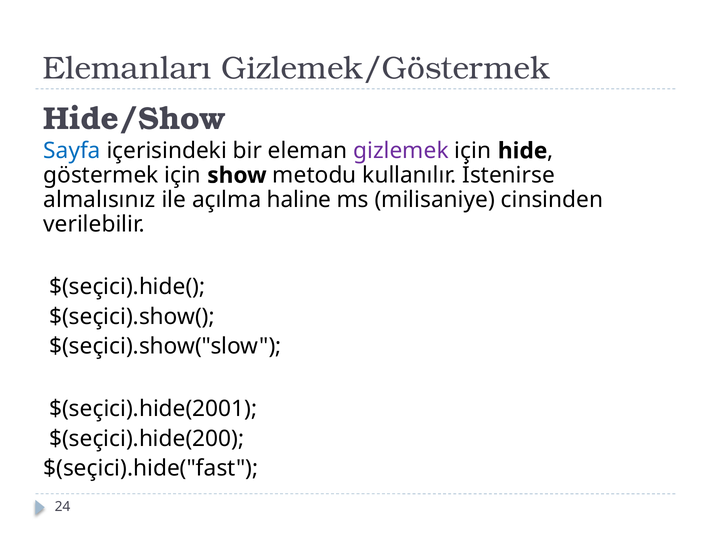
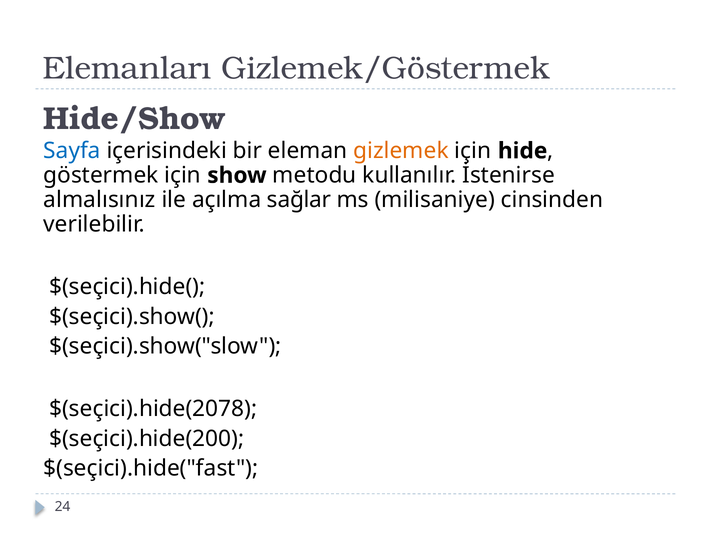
gizlemek colour: purple -> orange
haline: haline -> sağlar
$(seçici).hide(2001: $(seçici).hide(2001 -> $(seçici).hide(2078
